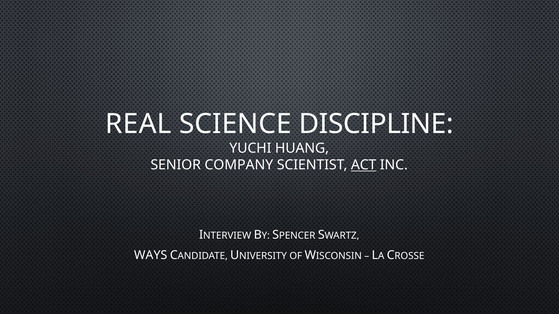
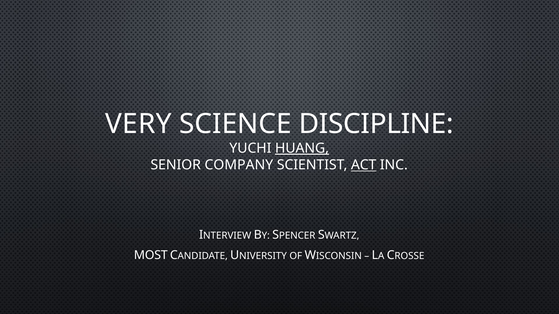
REAL: REAL -> VERY
HUANG underline: none -> present
WAYS: WAYS -> MOST
